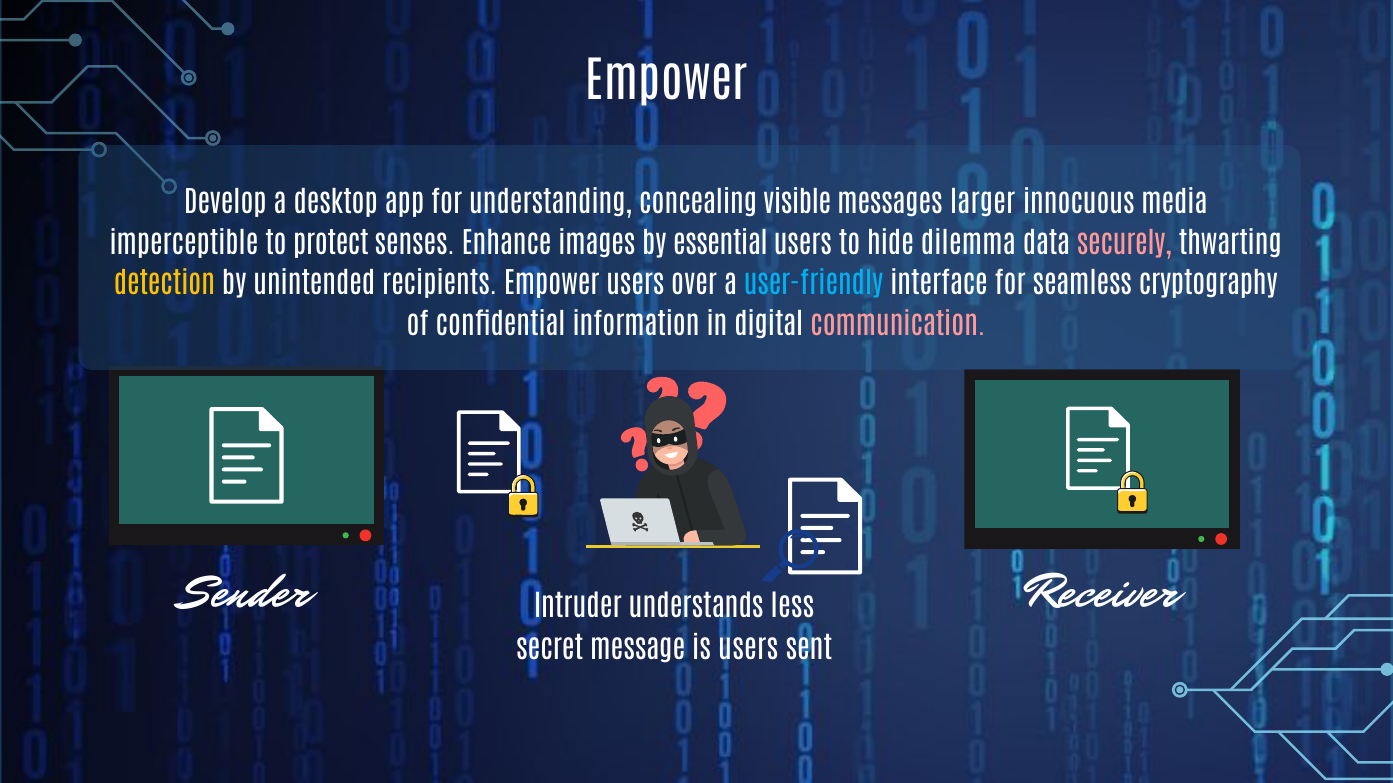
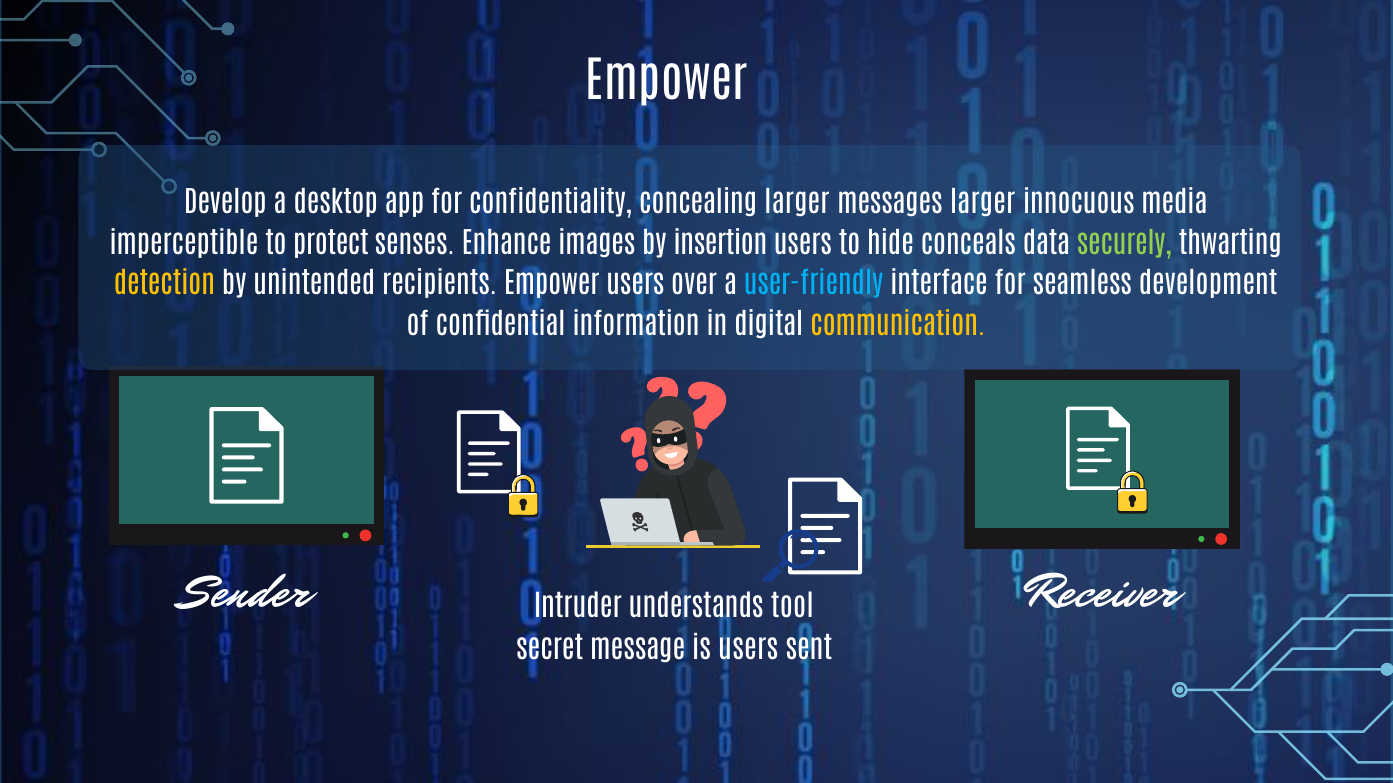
understanding: understanding -> confidentiality
concealing visible: visible -> larger
essential: essential -> insertion
dilemma: dilemma -> conceals
securely colour: pink -> light green
cryptography: cryptography -> development
communication colour: pink -> yellow
less: less -> tool
